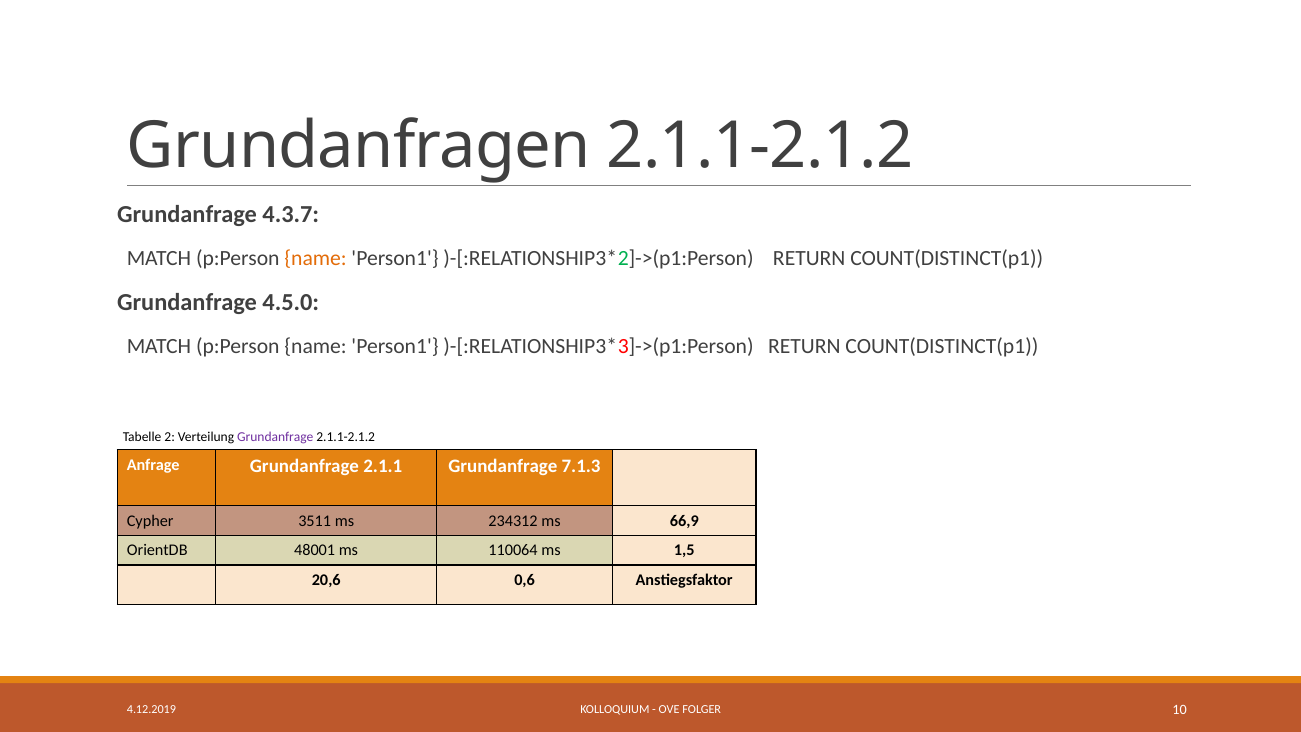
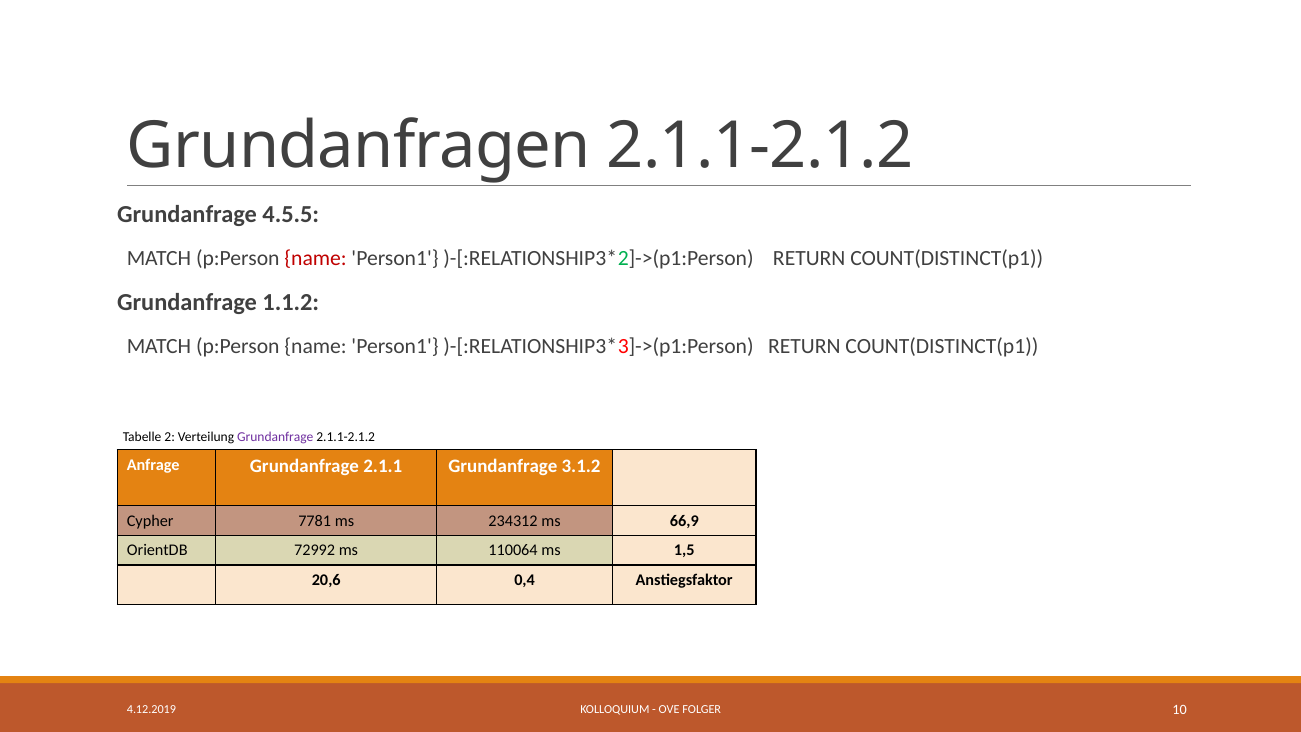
4.3.7: 4.3.7 -> 4.5.5
name at (316, 259) colour: orange -> red
4.5.0: 4.5.0 -> 1.1.2
7.1.3: 7.1.3 -> 3.1.2
3511: 3511 -> 7781
48001: 48001 -> 72992
0,6: 0,6 -> 0,4
